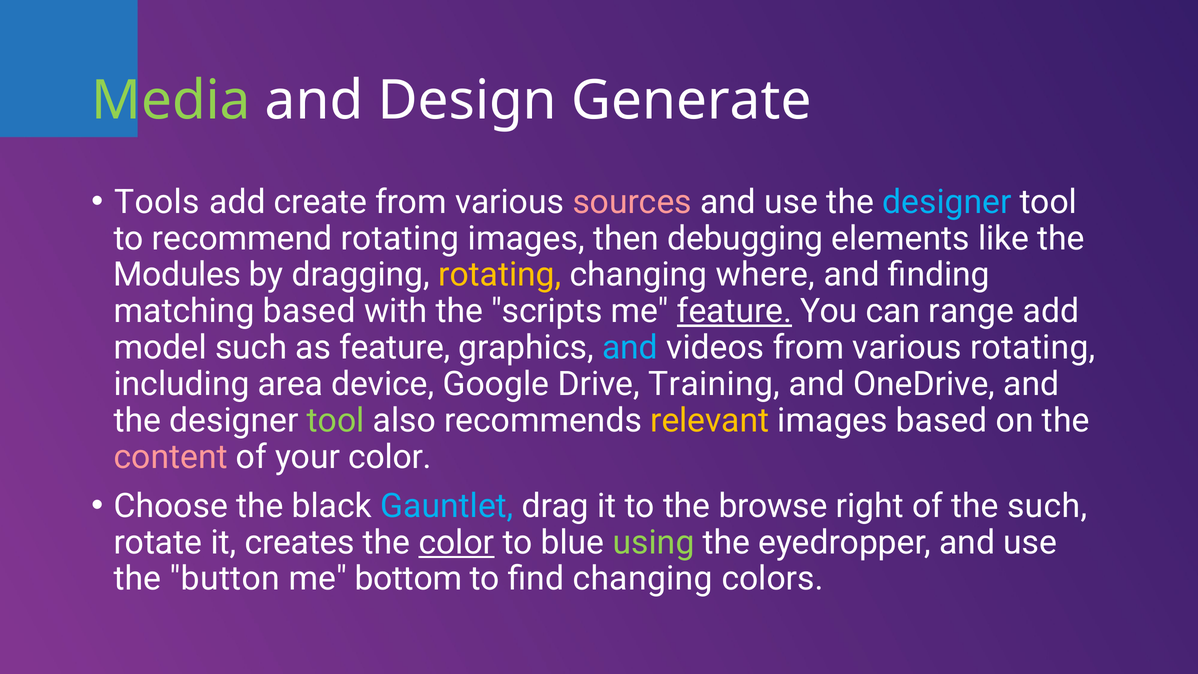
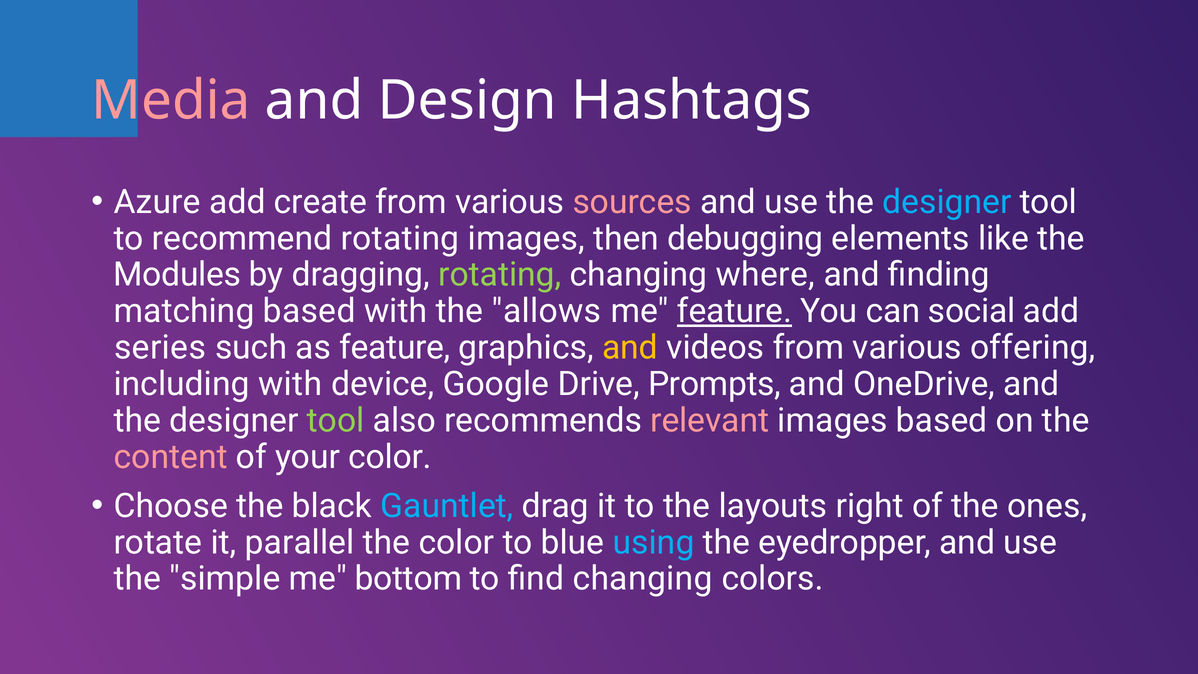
Media colour: light green -> pink
Generate: Generate -> Hashtags
Tools: Tools -> Azure
rotating at (500, 275) colour: yellow -> light green
scripts: scripts -> allows
range: range -> social
model: model -> series
and at (630, 348) colour: light blue -> yellow
various rotating: rotating -> offering
including area: area -> with
Training: Training -> Prompts
relevant colour: yellow -> pink
browse: browse -> layouts
the such: such -> ones
creates: creates -> parallel
color at (456, 542) underline: present -> none
using colour: light green -> light blue
button: button -> simple
